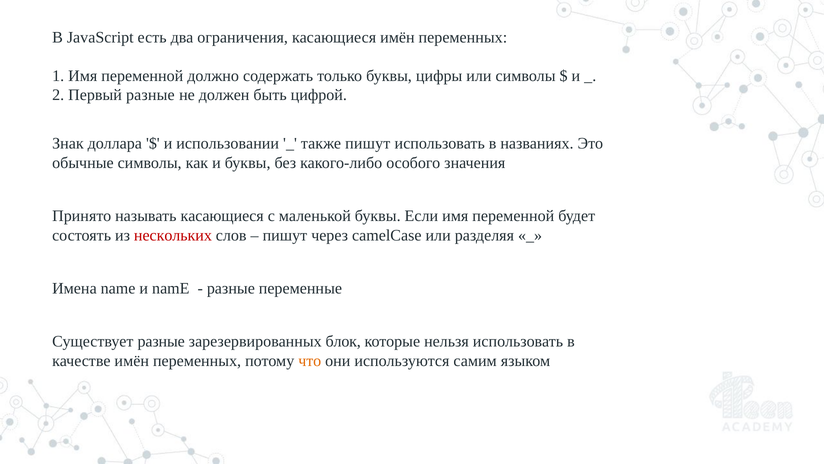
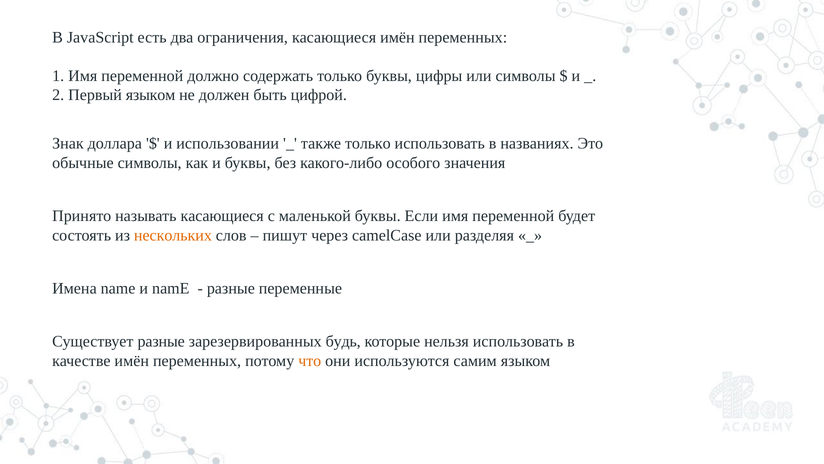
Первый разные: разные -> языком
также пишут: пишут -> только
нескольких colour: red -> orange
блок: блок -> будь
